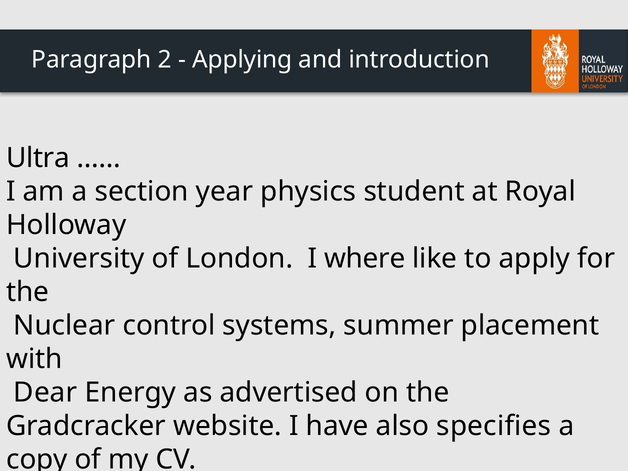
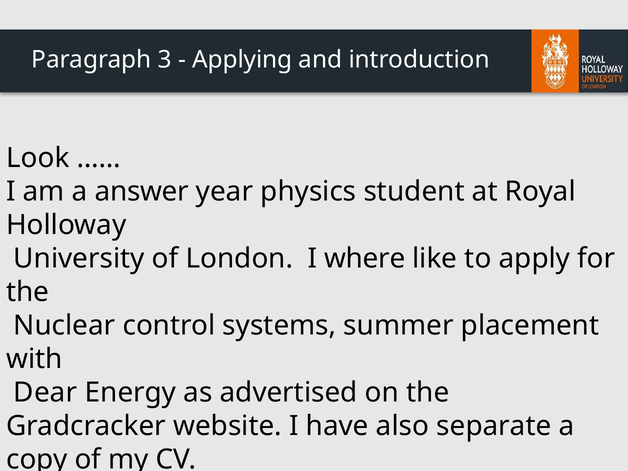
2: 2 -> 3
Ultra: Ultra -> Look
section: section -> answer
specifies: specifies -> separate
